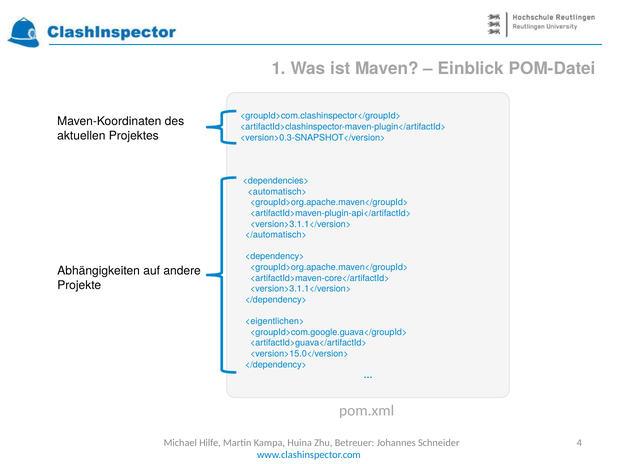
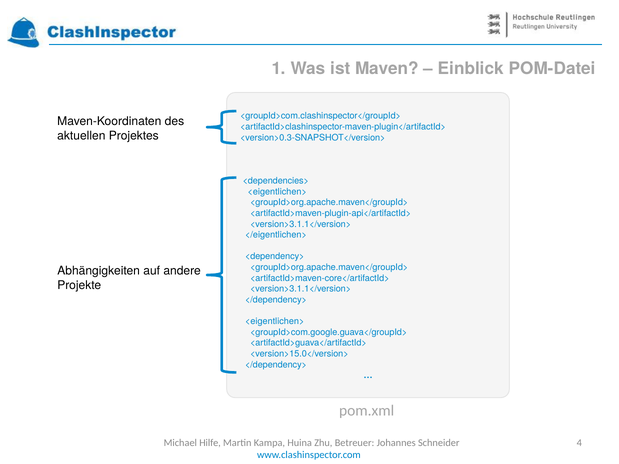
<automatisch> at (277, 192): <automatisch> -> <eigentlichen>
</automatisch>: </automatisch> -> </eigentlichen>
